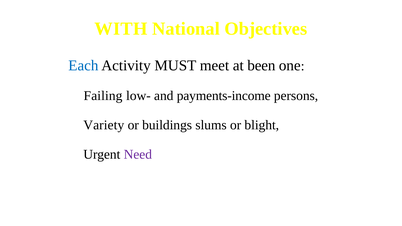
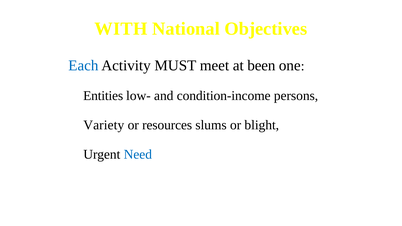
Failing: Failing -> Entities
payments-income: payments-income -> condition-income
buildings: buildings -> resources
Need colour: purple -> blue
